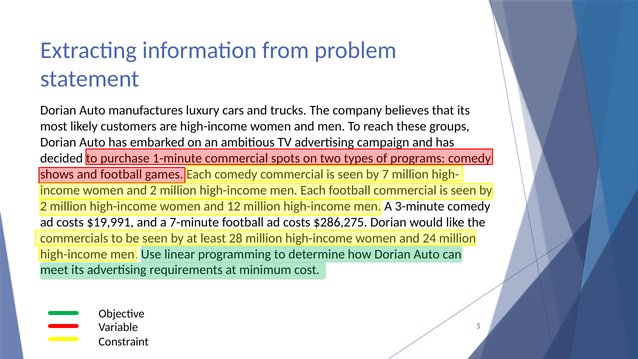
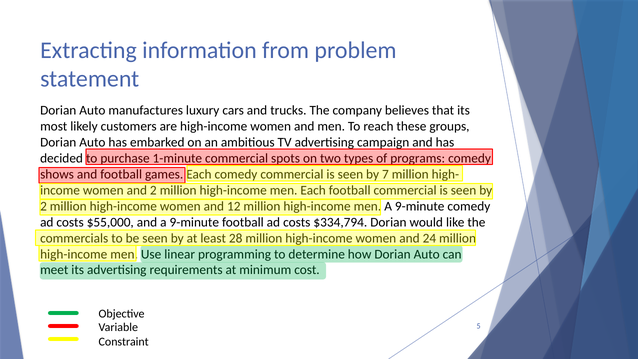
3-minute at (420, 206): 3-minute -> 9-minute
$19,991: $19,991 -> $55,000
and a 7-minute: 7-minute -> 9-minute
$286,275: $286,275 -> $334,794
